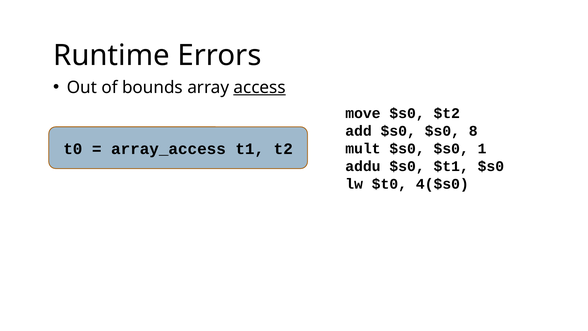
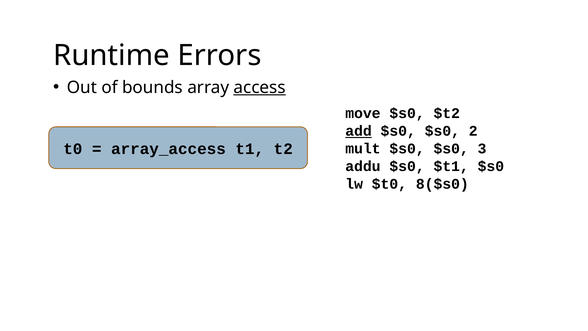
add underline: none -> present
8: 8 -> 2
1: 1 -> 3
4($s0: 4($s0 -> 8($s0
